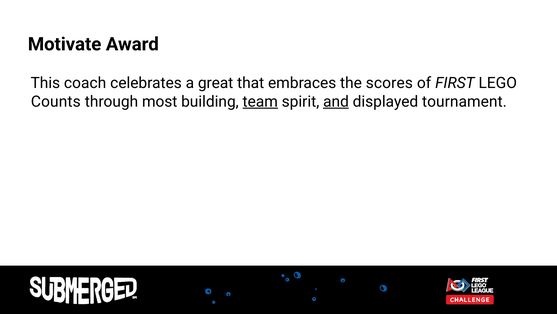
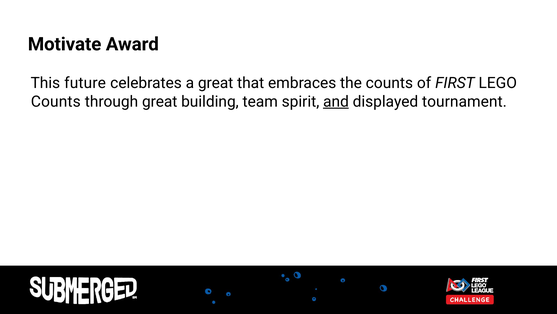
coach: coach -> future
the scores: scores -> counts
through most: most -> great
team underline: present -> none
